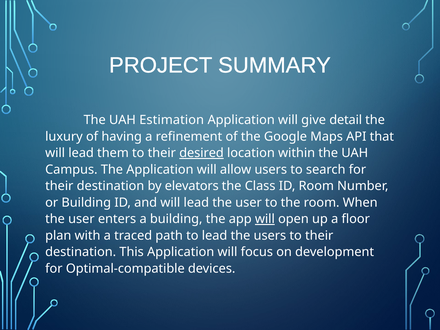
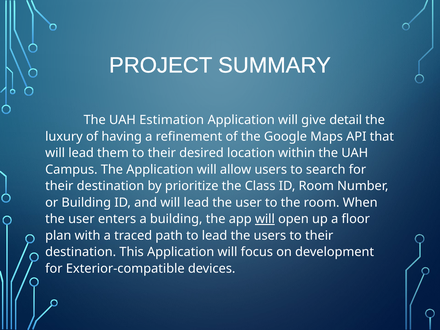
desired underline: present -> none
elevators: elevators -> prioritize
Optimal-compatible: Optimal-compatible -> Exterior-compatible
